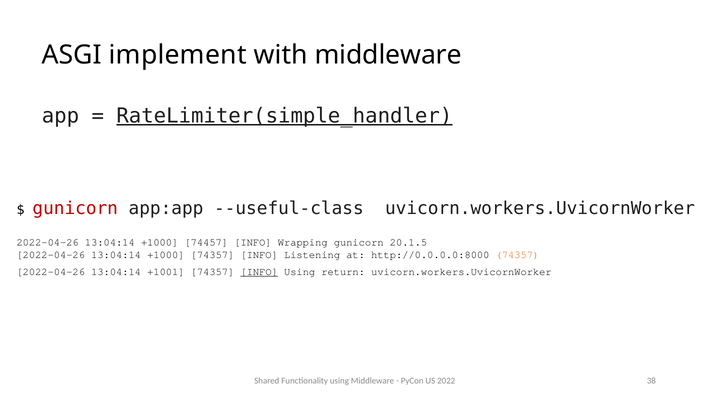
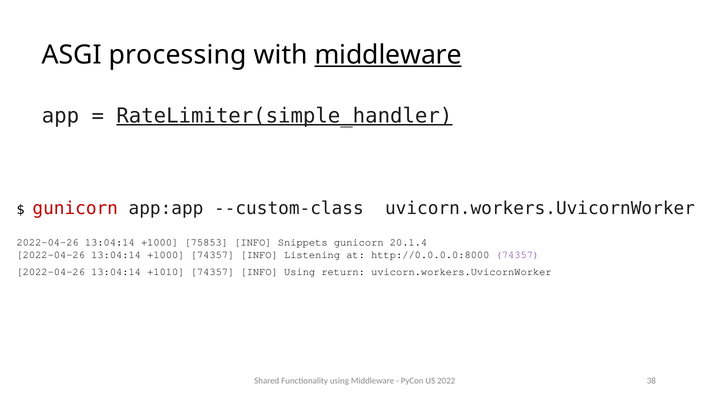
implement: implement -> processing
middleware at (388, 55) underline: none -> present
--useful-class: --useful-class -> --custom-class
74457: 74457 -> 75853
Wrapping: Wrapping -> Snippets
20.1.5: 20.1.5 -> 20.1.4
74357 at (517, 255) colour: orange -> purple
+1001: +1001 -> +1010
INFO at (259, 272) underline: present -> none
